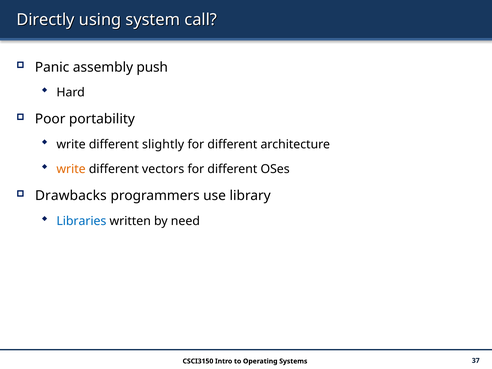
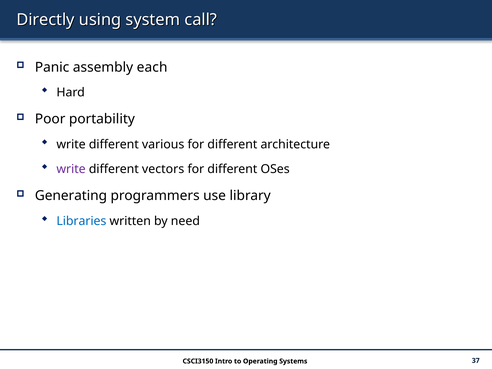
push: push -> each
slightly: slightly -> various
write at (71, 169) colour: orange -> purple
Drawbacks: Drawbacks -> Generating
